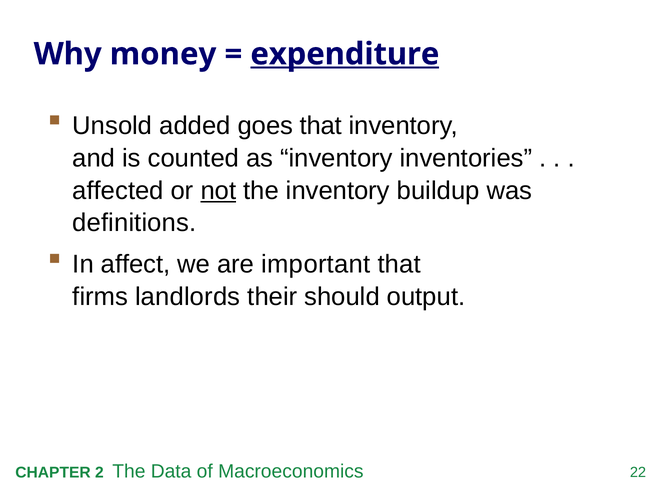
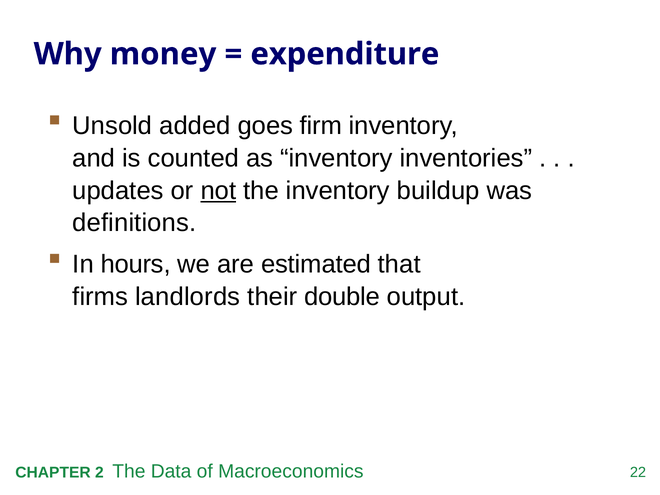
expenditure underline: present -> none
goes that: that -> firm
affected: affected -> updates
affect: affect -> hours
important: important -> estimated
should: should -> double
